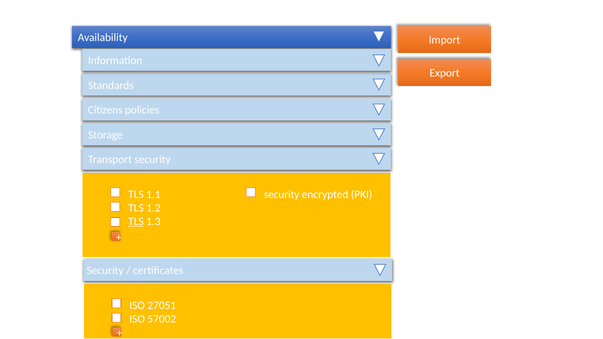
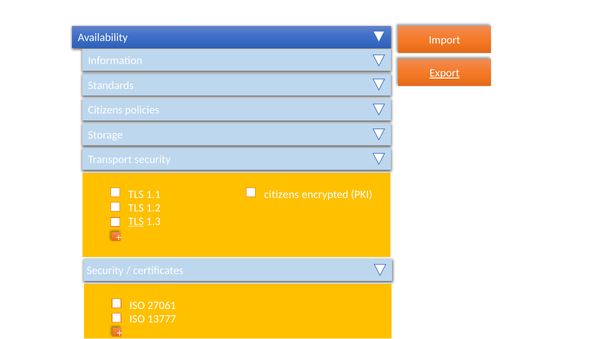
Export underline: none -> present
1.1 security: security -> citizens
27051: 27051 -> 27061
57002: 57002 -> 13777
